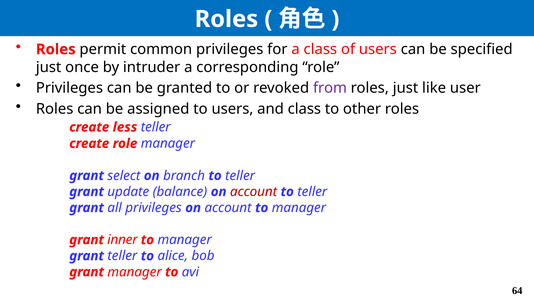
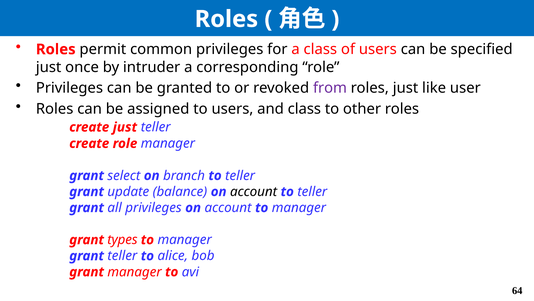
create less: less -> just
account at (254, 191) colour: red -> black
inner: inner -> types
